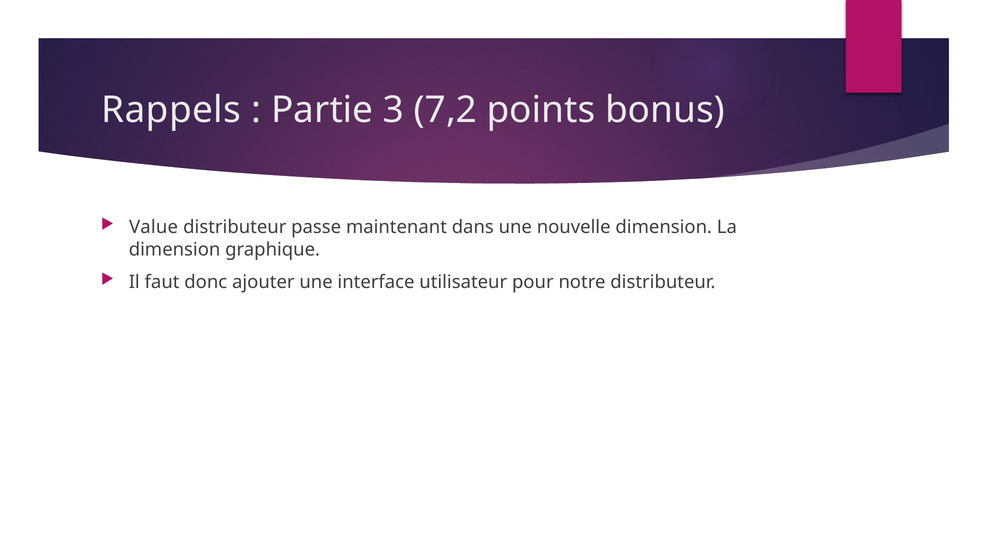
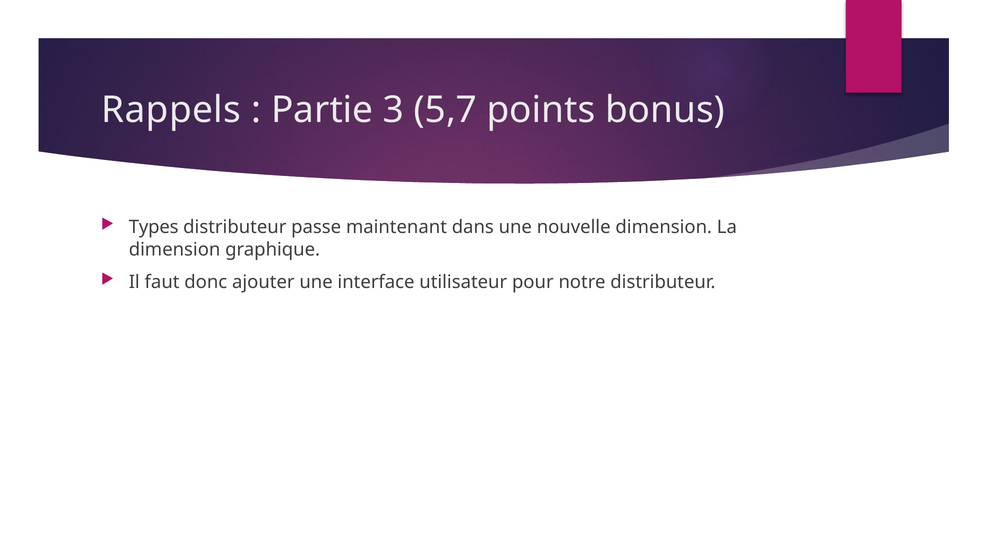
7,2: 7,2 -> 5,7
Value: Value -> Types
